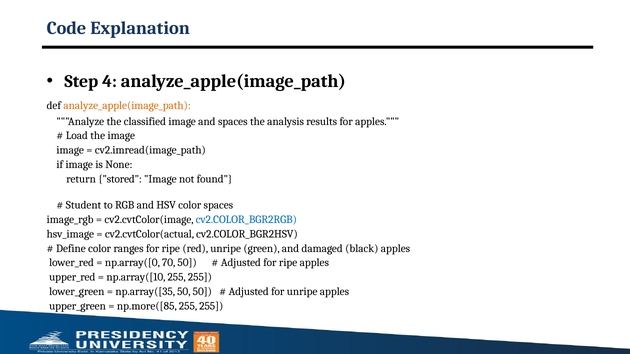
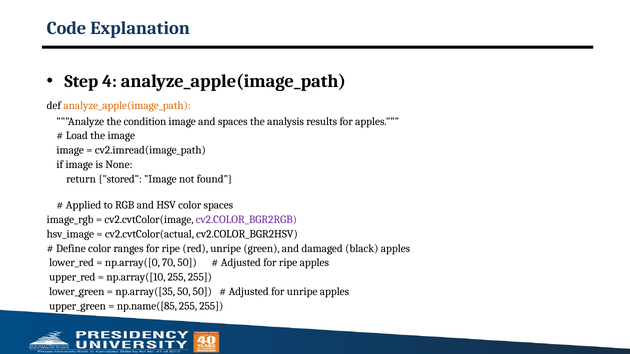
classified: classified -> condition
Student: Student -> Applied
cv2.COLOR_BGR2RGB colour: blue -> purple
np.more([85: np.more([85 -> np.name([85
